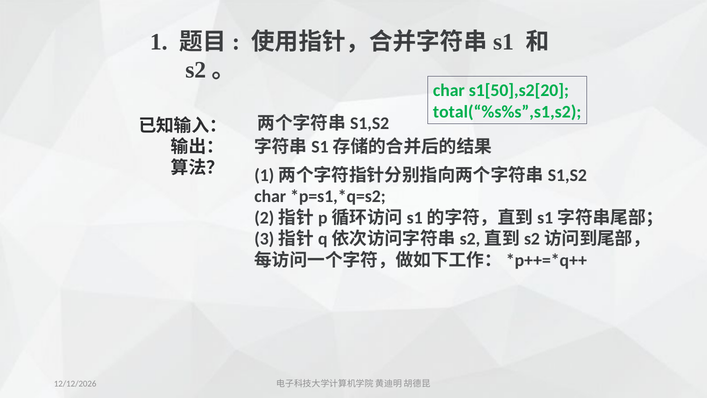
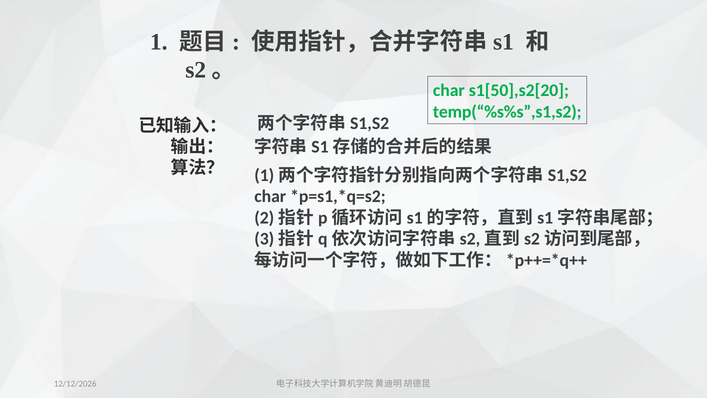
total(“%s%s”,s1,s2: total(“%s%s”,s1,s2 -> temp(“%s%s”,s1,s2
